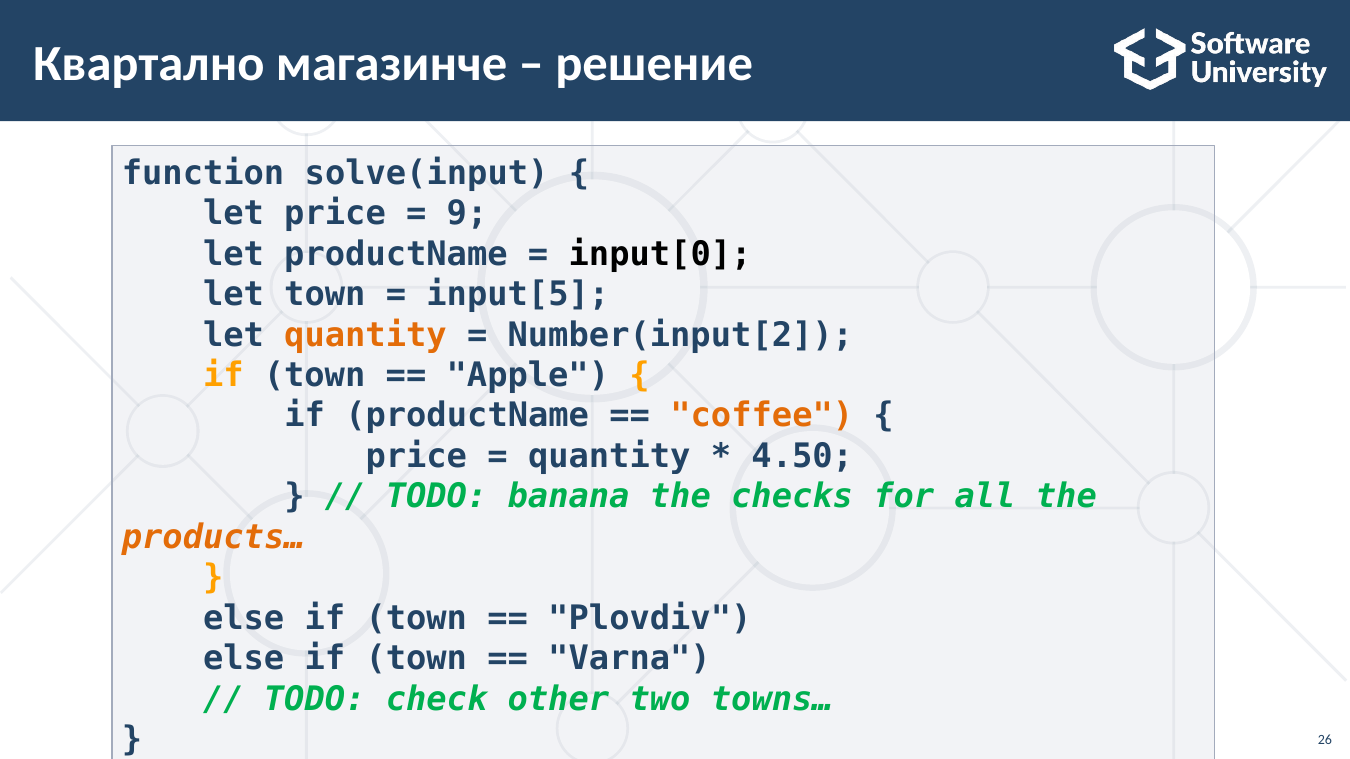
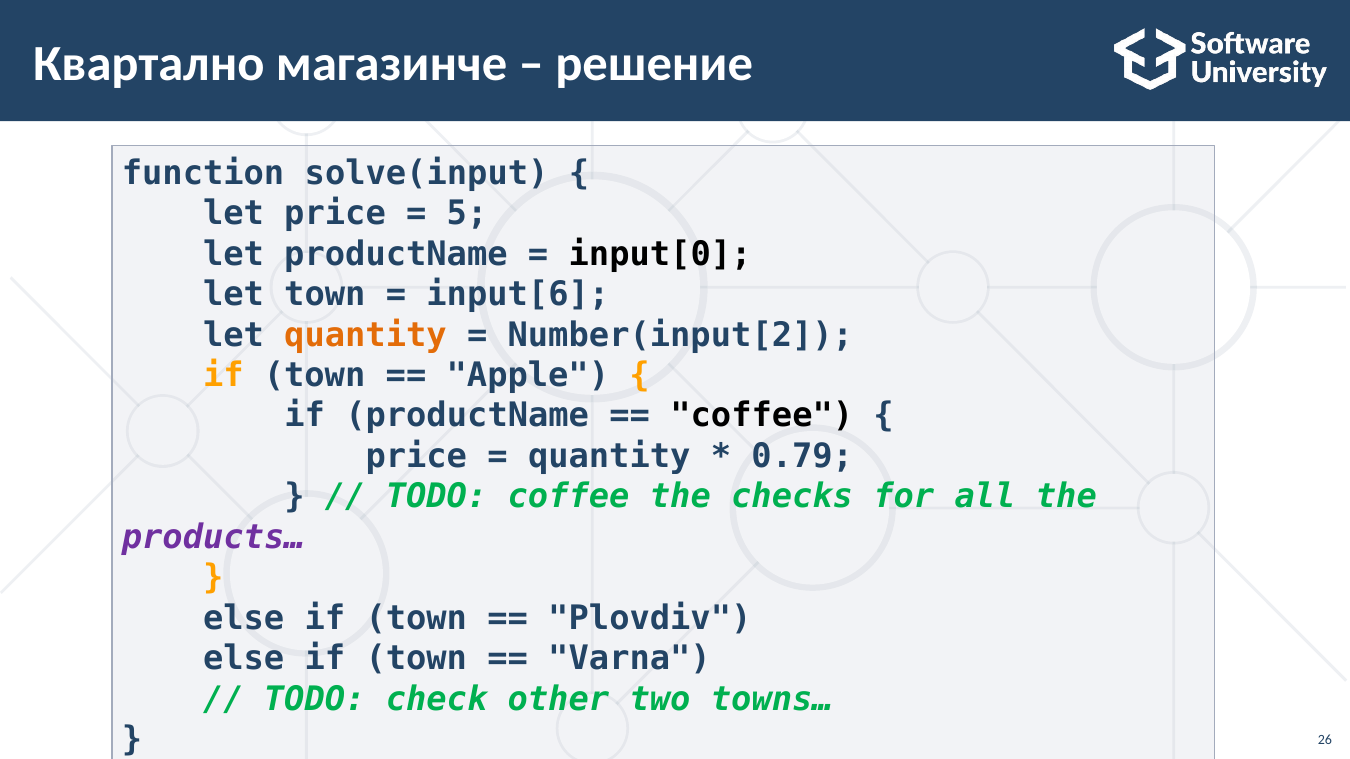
9: 9 -> 5
input[5: input[5 -> input[6
coffee at (762, 416) colour: orange -> black
4.50: 4.50 -> 0.79
TODO banana: banana -> coffee
products… colour: orange -> purple
